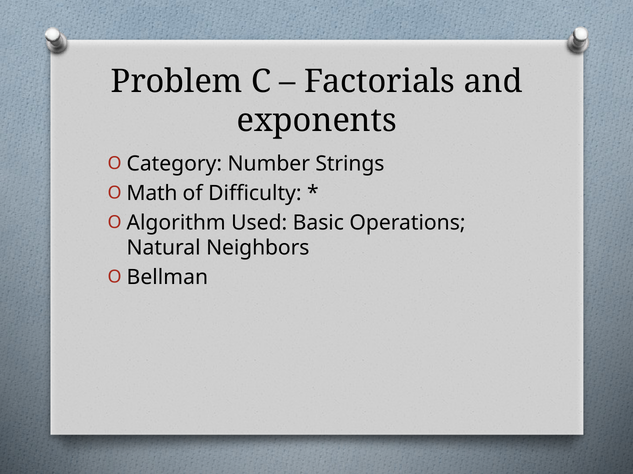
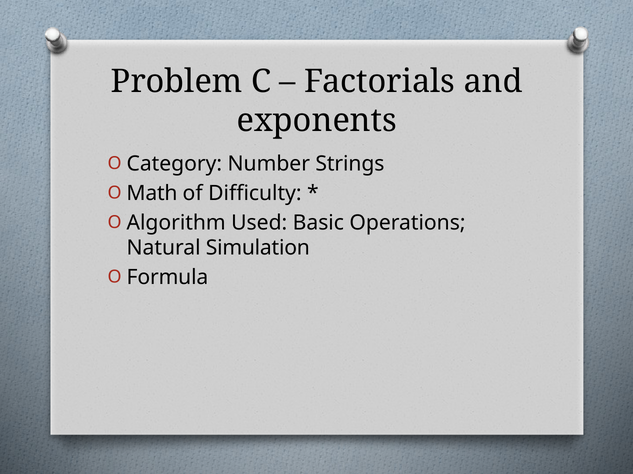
Neighbors: Neighbors -> Simulation
Bellman: Bellman -> Formula
